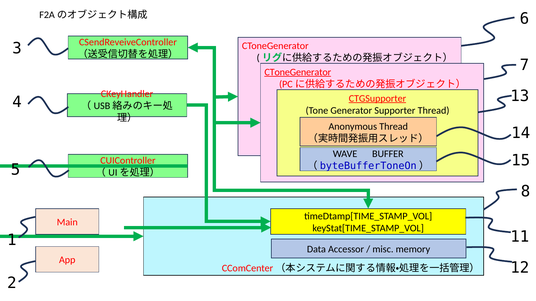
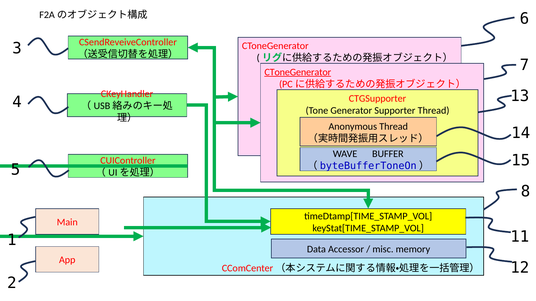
CTGSupporter underline: present -> none
